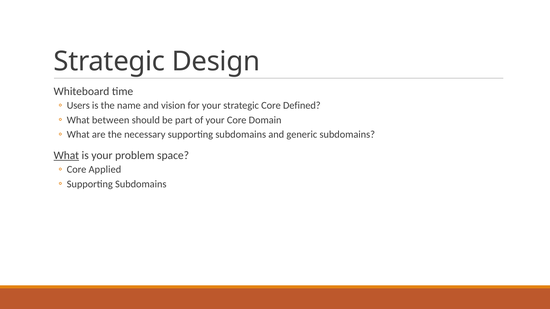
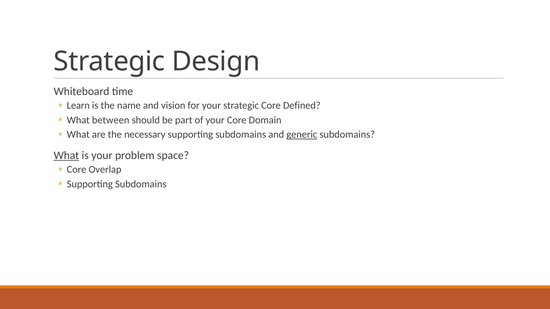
Users: Users -> Learn
generic underline: none -> present
Applied: Applied -> Overlap
